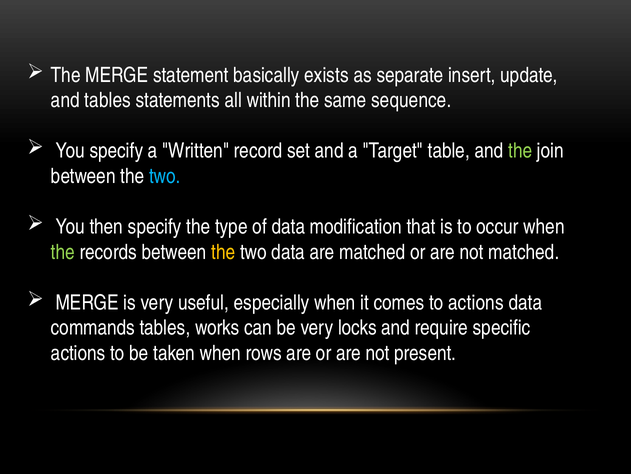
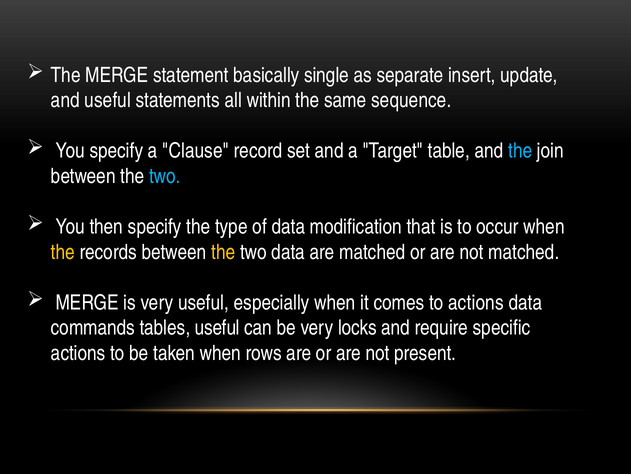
exists: exists -> single
and tables: tables -> useful
Written: Written -> Clause
the at (520, 151) colour: light green -> light blue
the at (63, 252) colour: light green -> yellow
tables works: works -> useful
